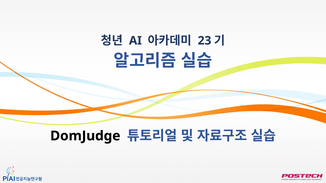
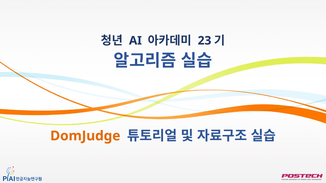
DomJudge colour: black -> orange
